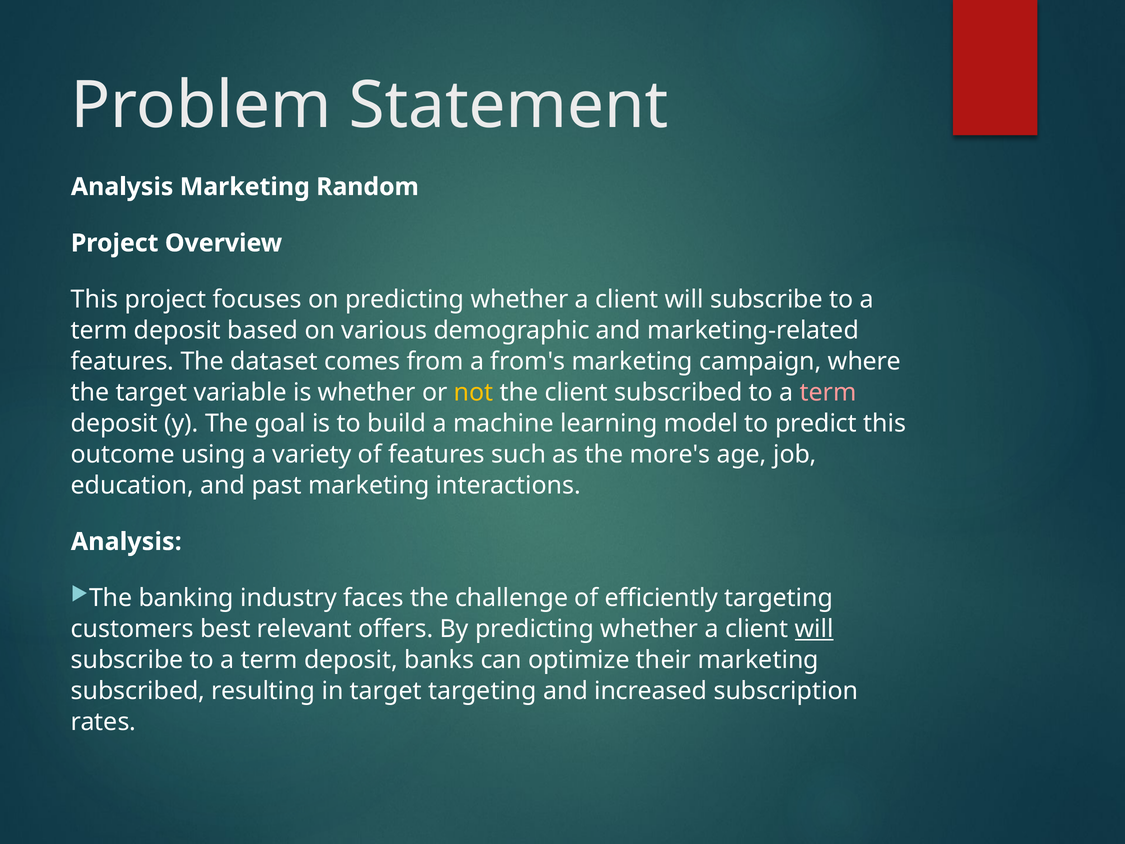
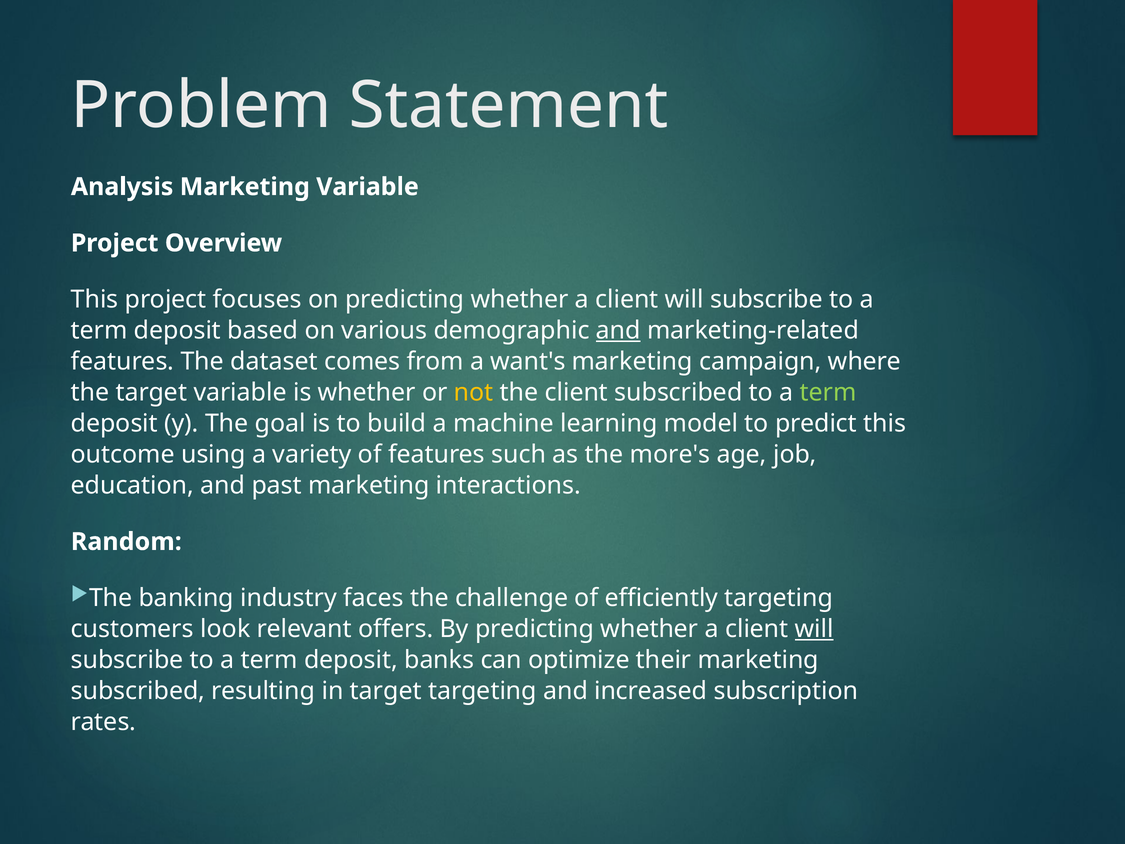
Marketing Random: Random -> Variable
and at (618, 330) underline: none -> present
from's: from's -> want's
term at (828, 392) colour: pink -> light green
Analysis at (126, 542): Analysis -> Random
best: best -> look
